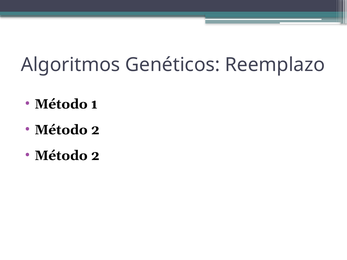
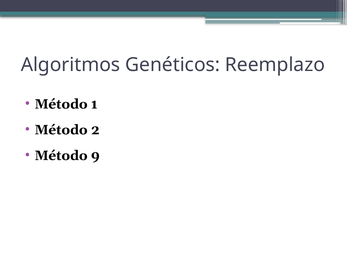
2 at (95, 156): 2 -> 9
